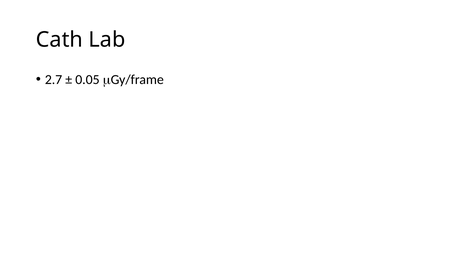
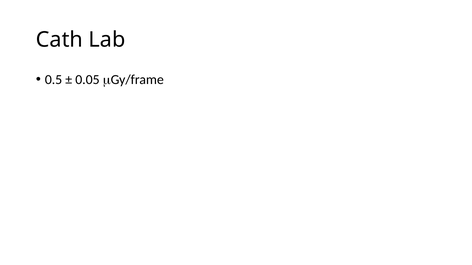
2.7: 2.7 -> 0.5
